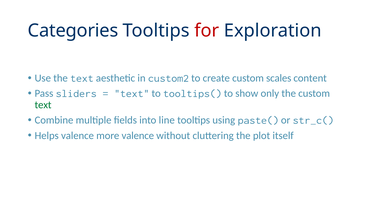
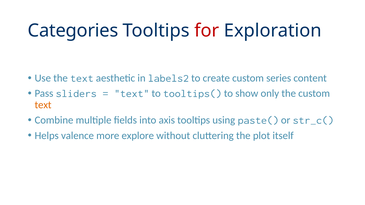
custom2: custom2 -> labels2
scales: scales -> series
text at (43, 105) colour: green -> orange
line: line -> axis
more valence: valence -> explore
